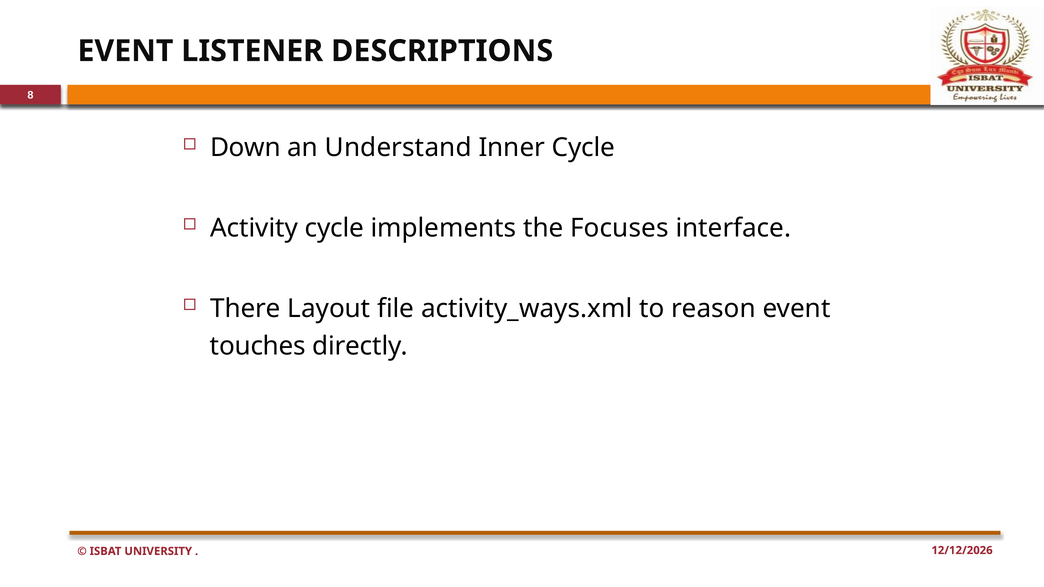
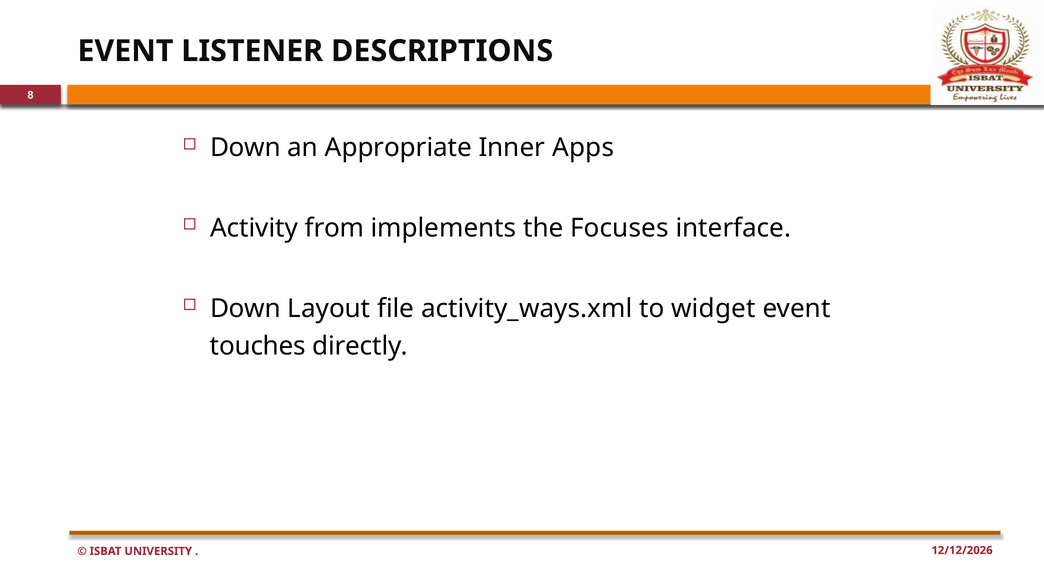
Understand: Understand -> Appropriate
Inner Cycle: Cycle -> Apps
Activity cycle: cycle -> from
There at (245, 309): There -> Down
reason: reason -> widget
